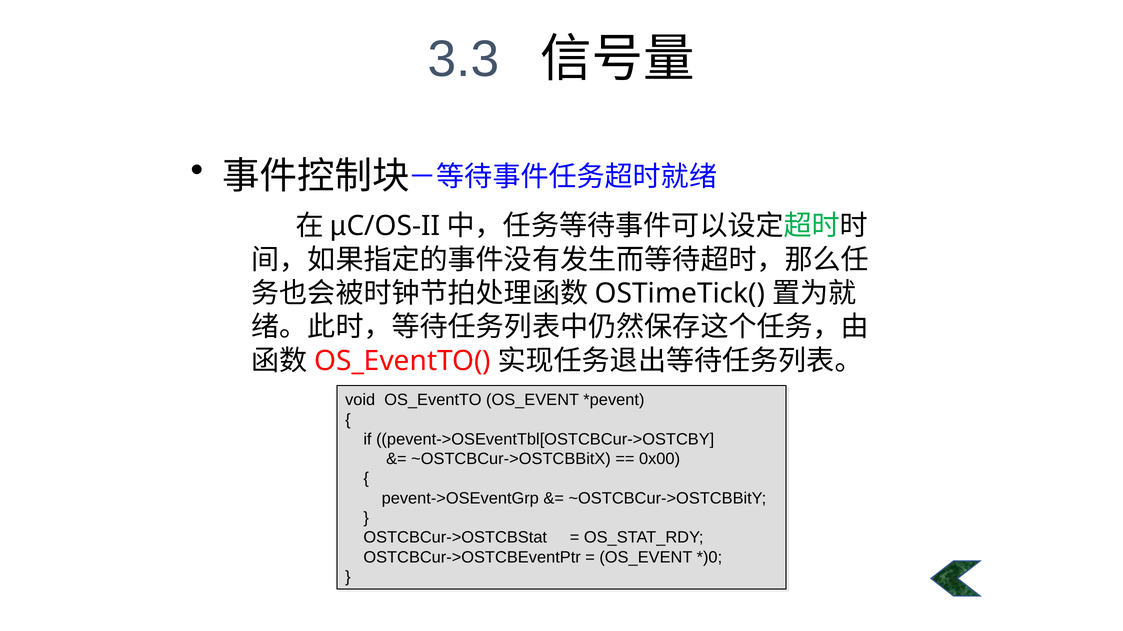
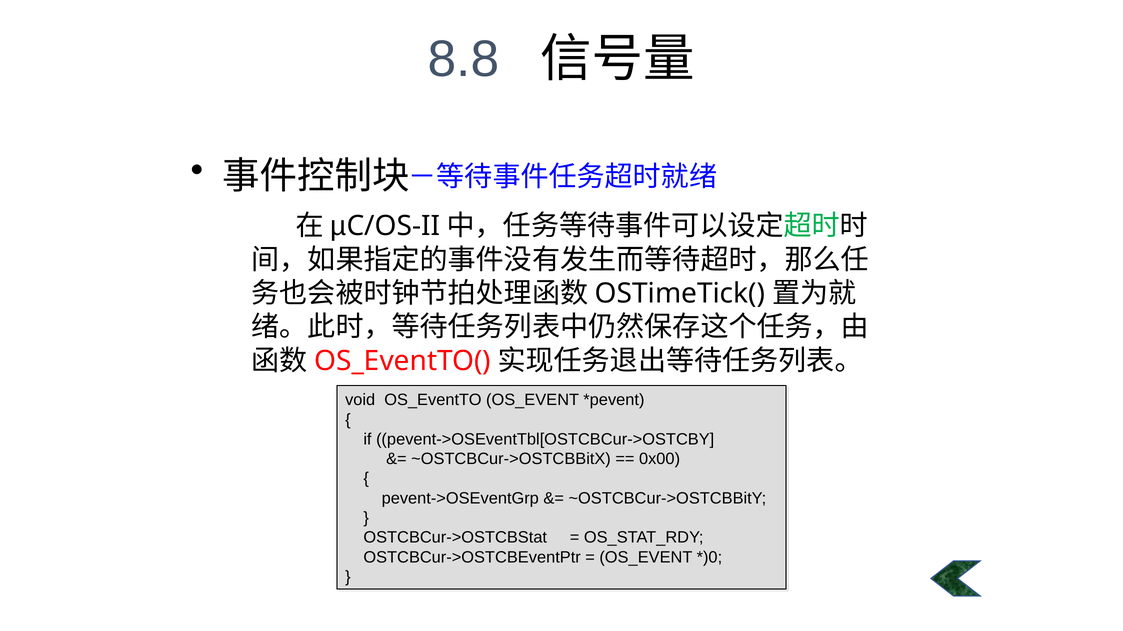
3.3: 3.3 -> 8.8
